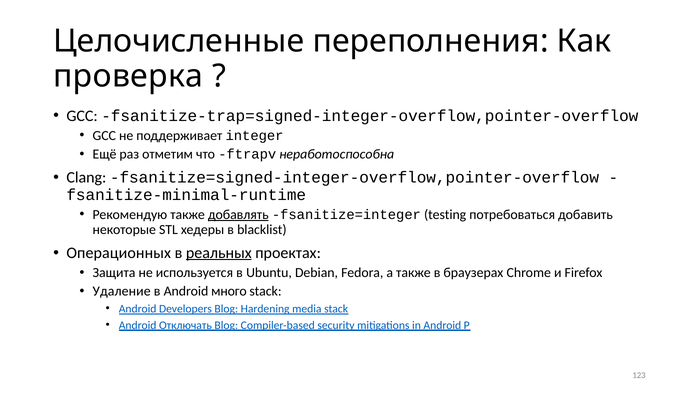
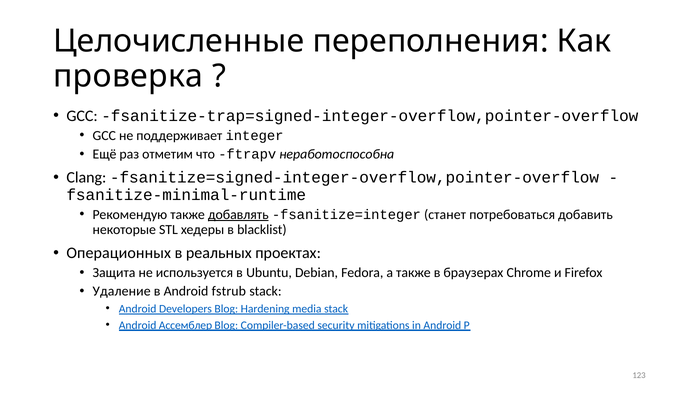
testing: testing -> станет
реальных underline: present -> none
много: много -> fstrub
Отключать: Отключать -> Ассемблер
